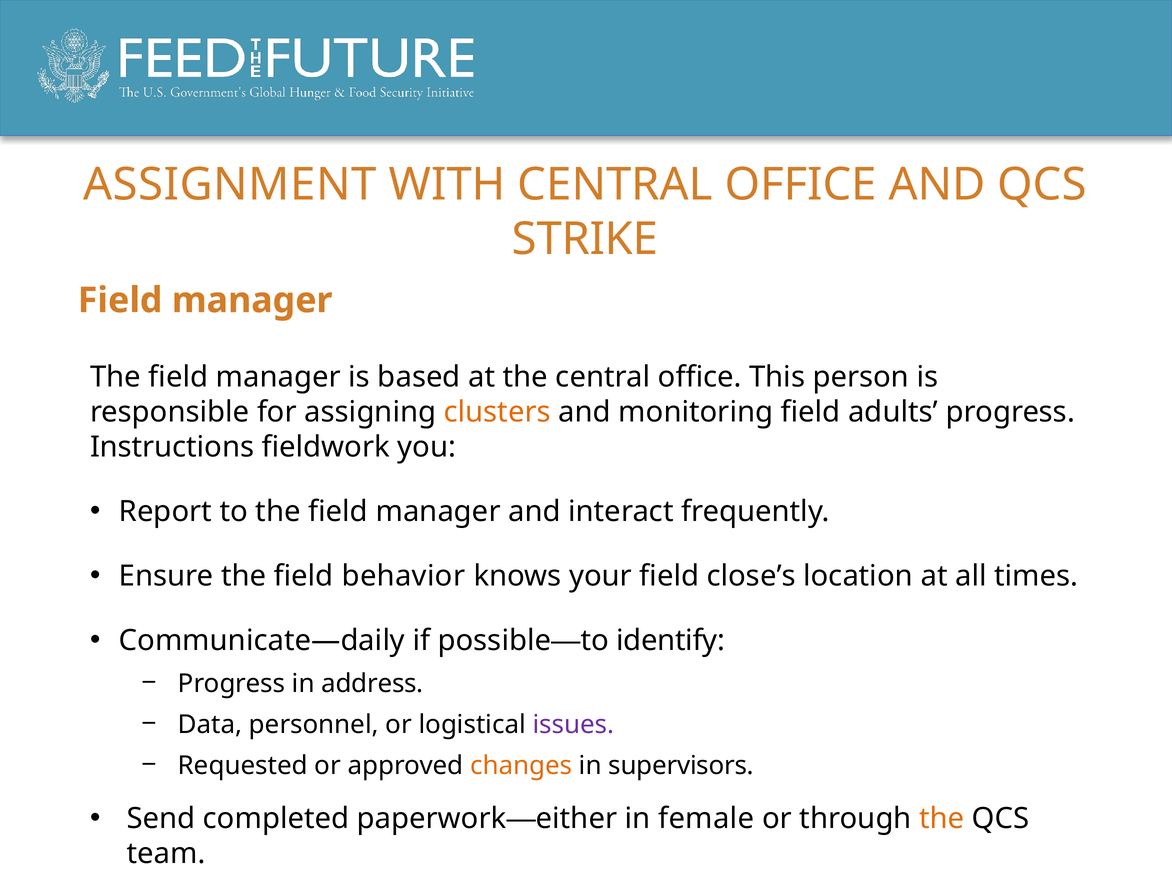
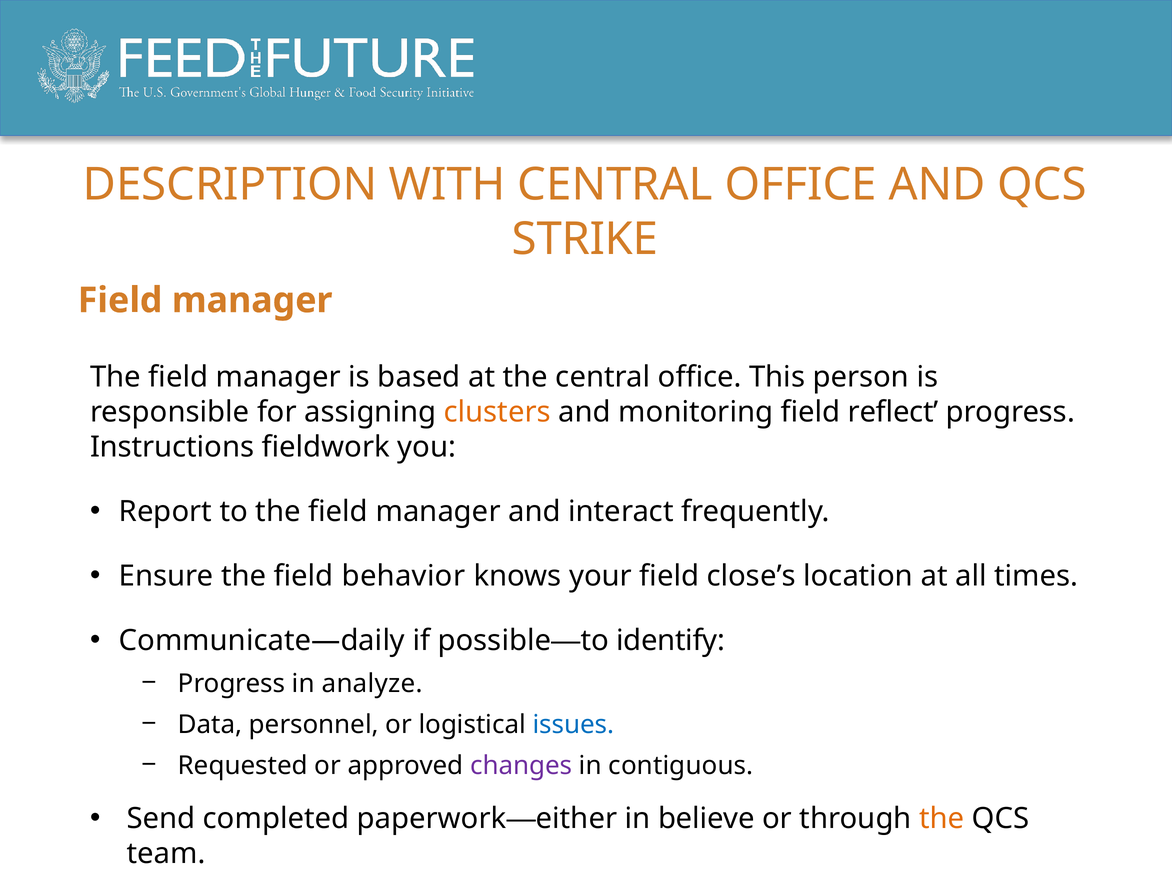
ASSIGNMENT: ASSIGNMENT -> DESCRIPTION
adults: adults -> reflect
address: address -> analyze
issues colour: purple -> blue
changes colour: orange -> purple
supervisors: supervisors -> contiguous
female: female -> believe
